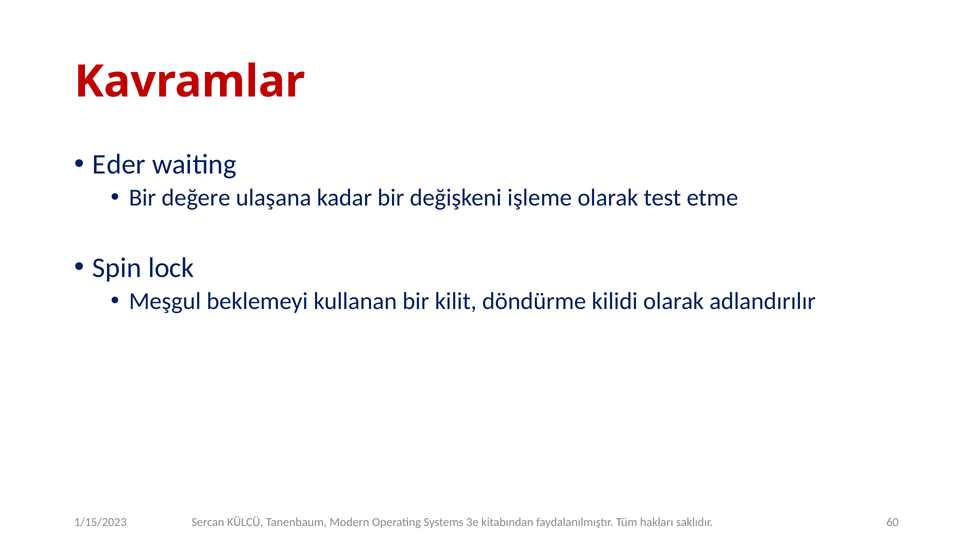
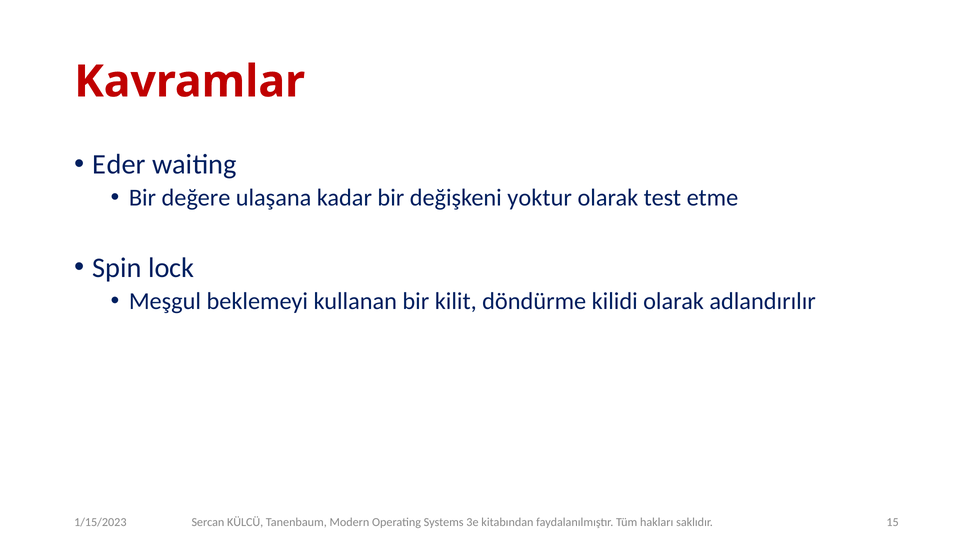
işleme: işleme -> yoktur
60: 60 -> 15
